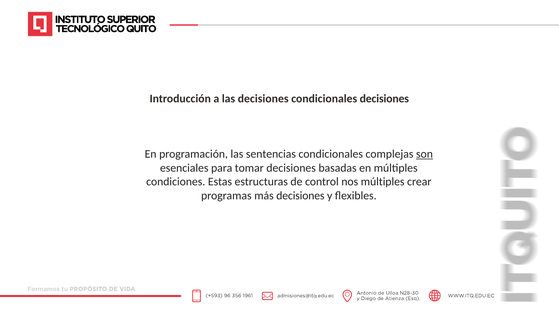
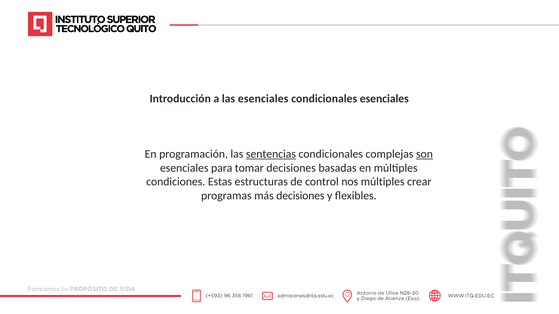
las decisiones: decisiones -> esenciales
condicionales decisiones: decisiones -> esenciales
sentencias underline: none -> present
